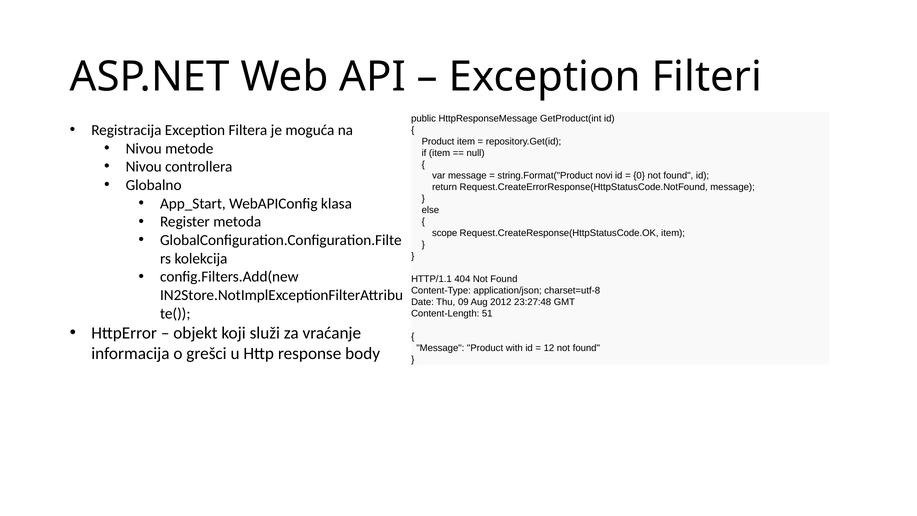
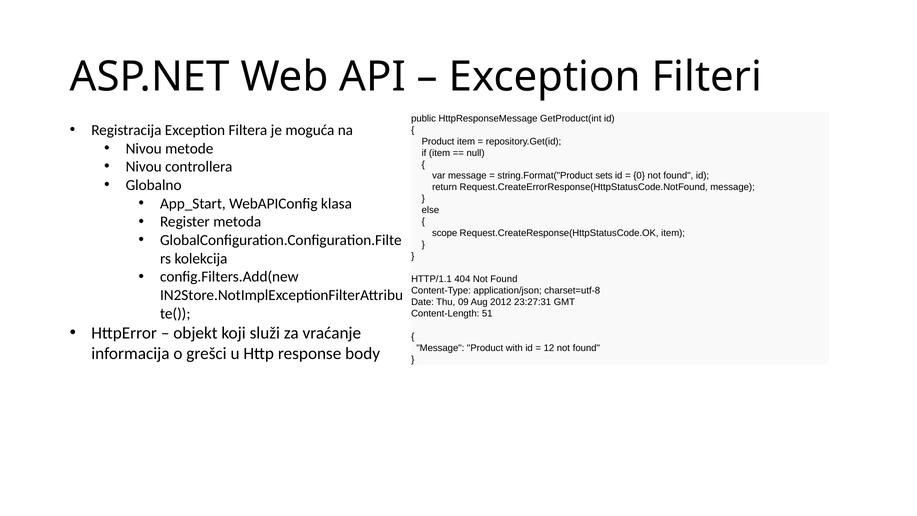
novi: novi -> sets
23:27:48: 23:27:48 -> 23:27:31
